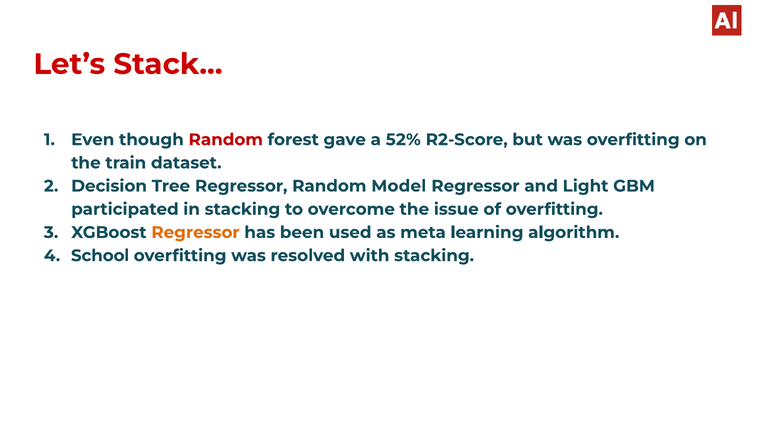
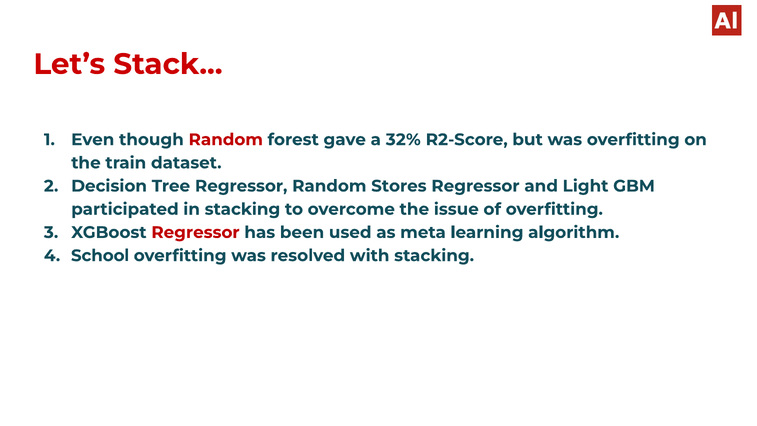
52%: 52% -> 32%
Model: Model -> Stores
Regressor at (195, 232) colour: orange -> red
